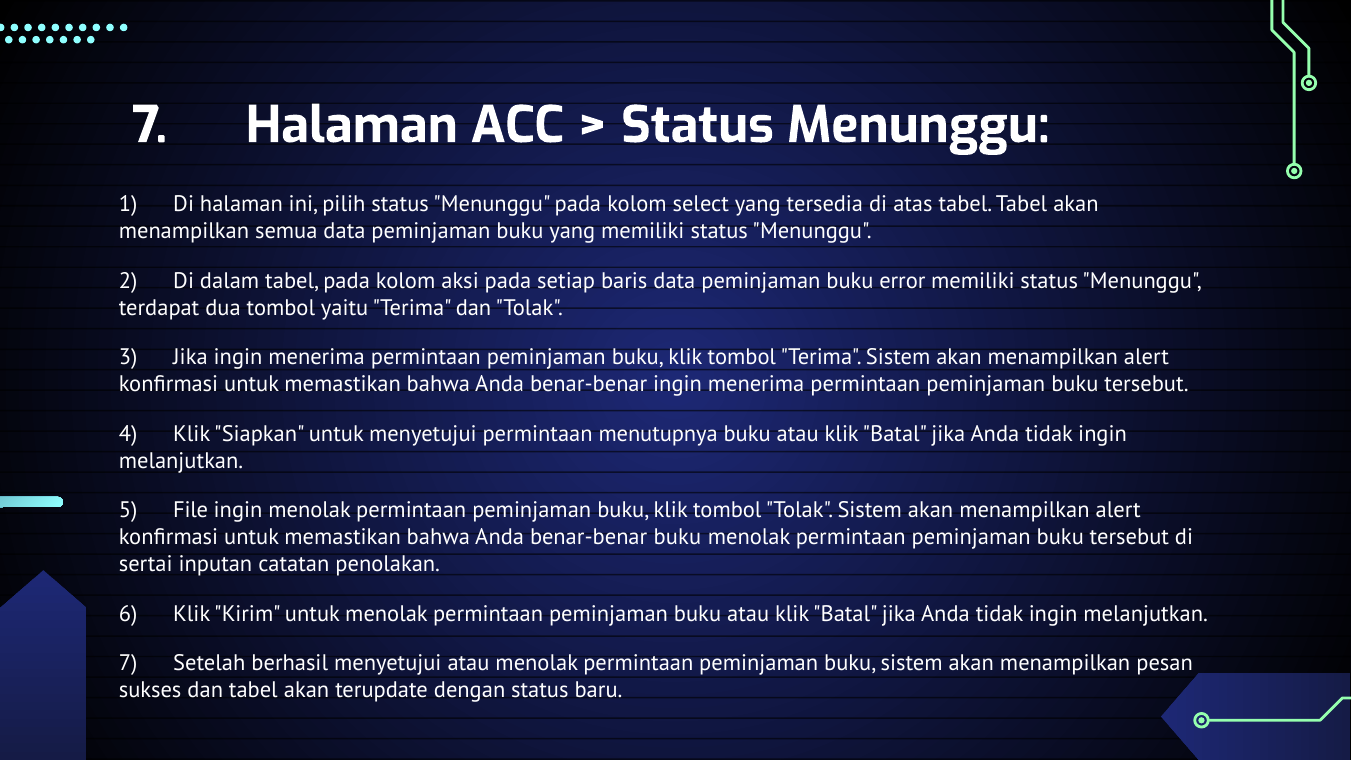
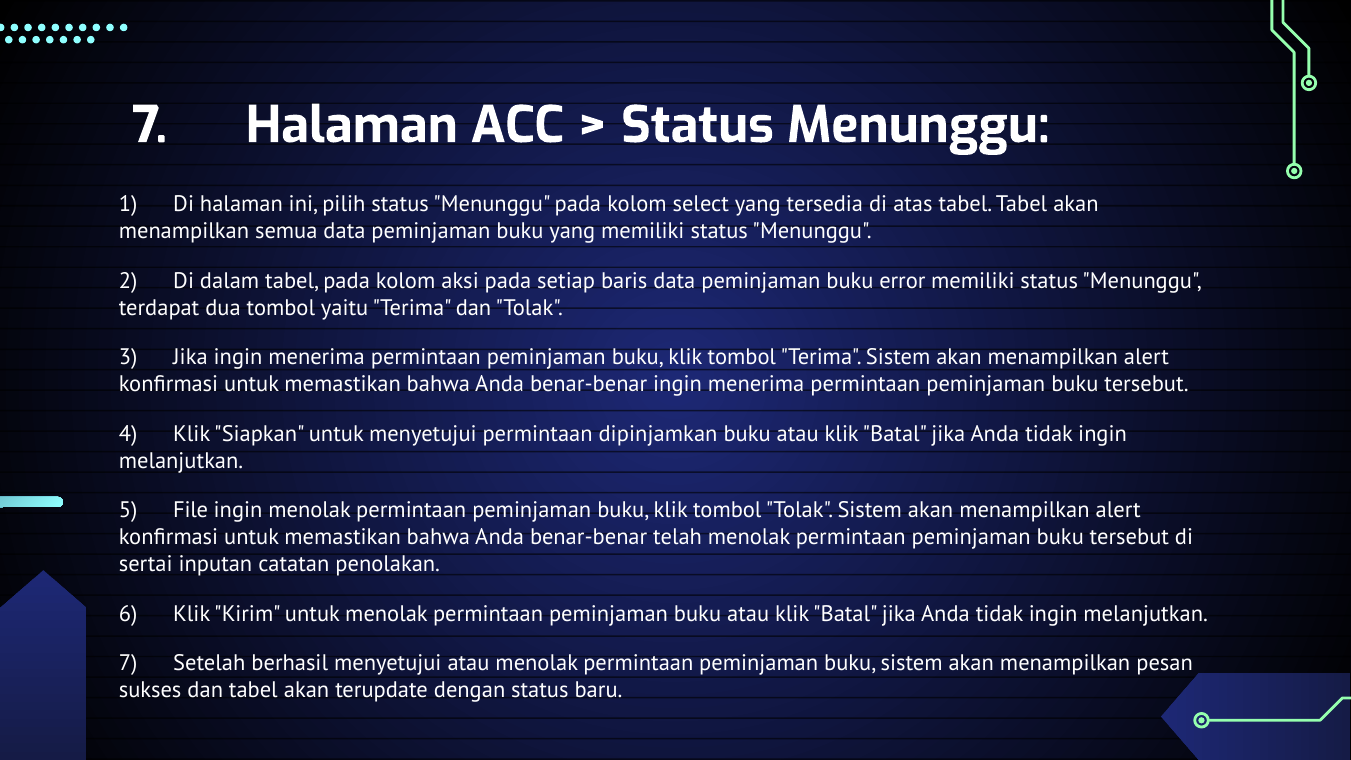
menutupnya: menutupnya -> dipinjamkan
benar-benar buku: buku -> telah
